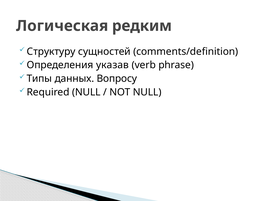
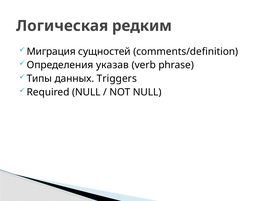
Структуру: Структуру -> Миграция
Вопросу: Вопросу -> Triggers
